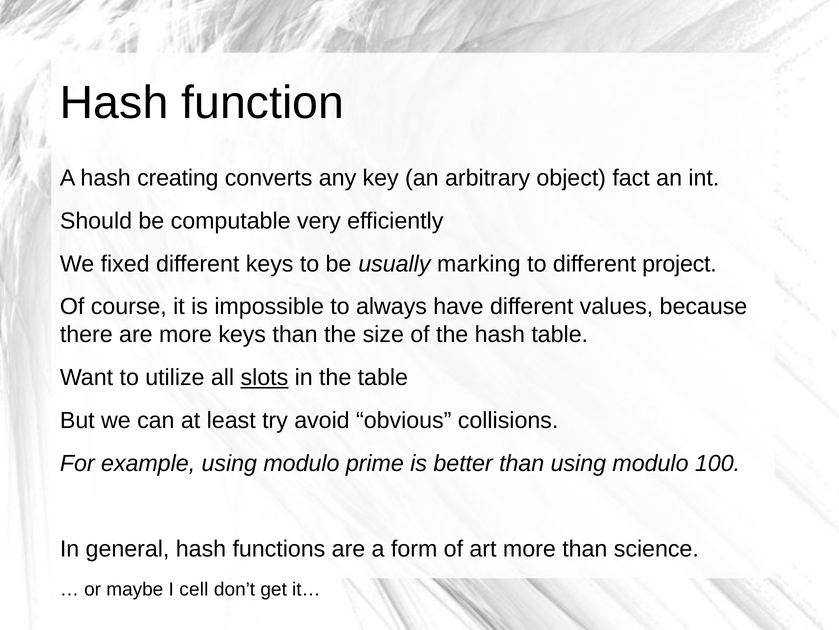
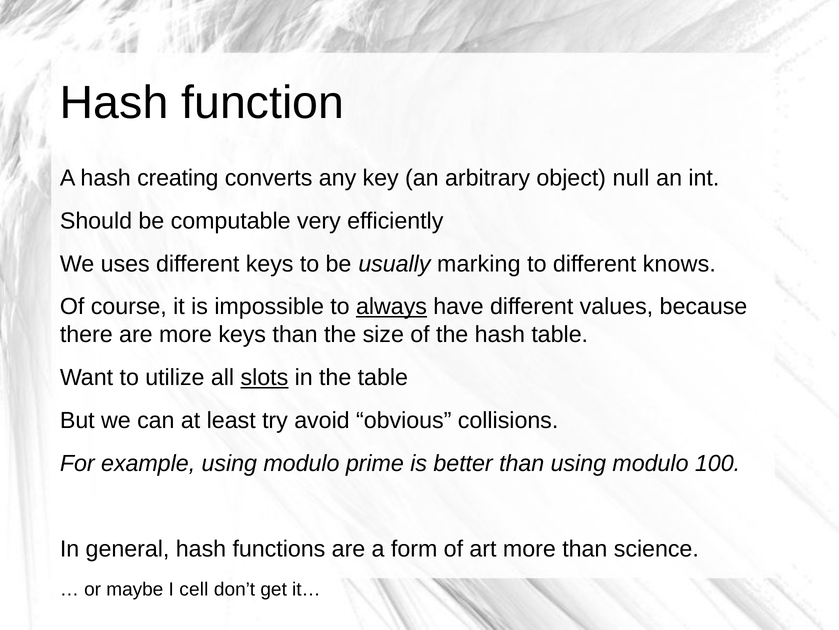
fact: fact -> null
fixed: fixed -> uses
project: project -> knows
always underline: none -> present
